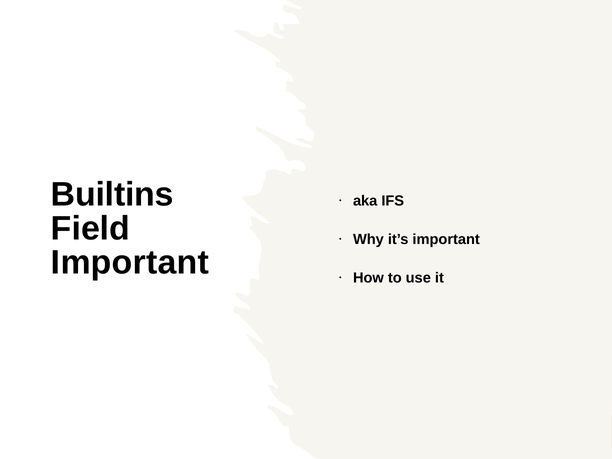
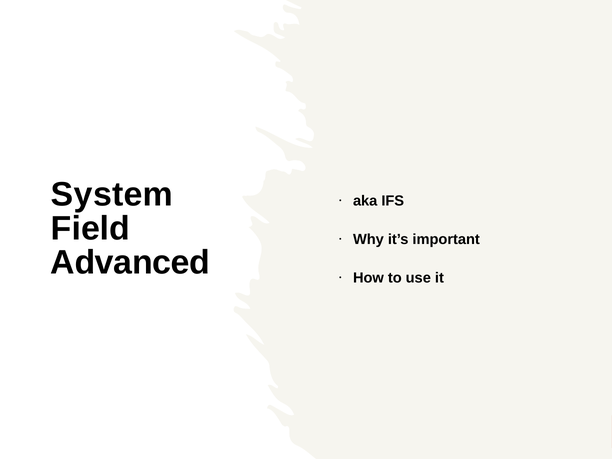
Builtins: Builtins -> System
Important at (130, 263): Important -> Advanced
